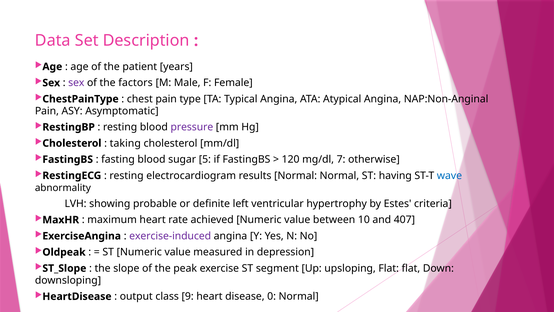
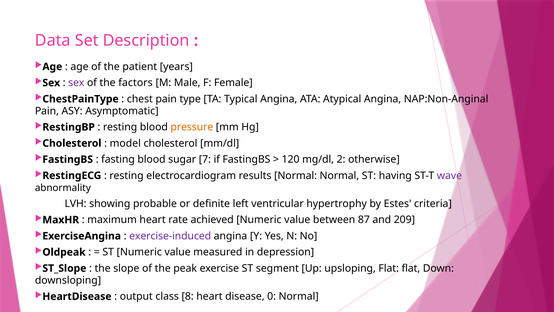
pressure colour: purple -> orange
taking: taking -> model
5: 5 -> 7
7: 7 -> 2
wave colour: blue -> purple
10: 10 -> 87
407: 407 -> 209
9: 9 -> 8
